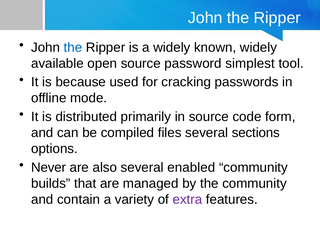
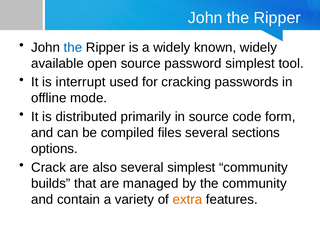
because: because -> interrupt
Never: Never -> Crack
several enabled: enabled -> simplest
extra colour: purple -> orange
